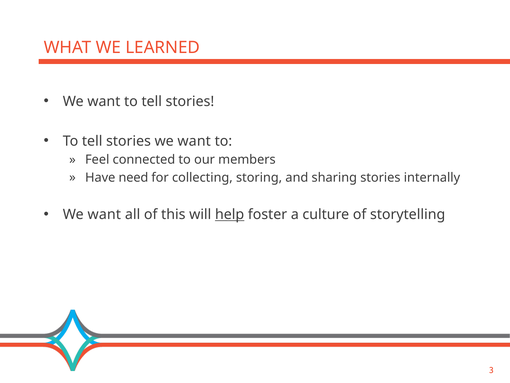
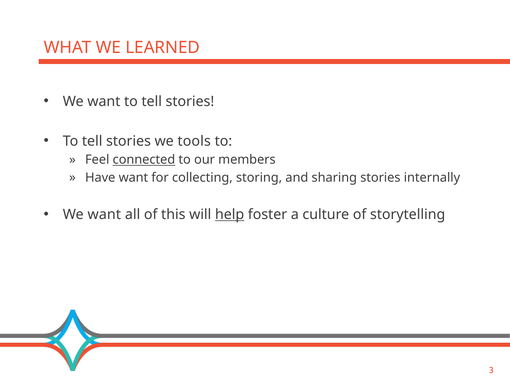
stories we want: want -> tools
connected underline: none -> present
Have need: need -> want
